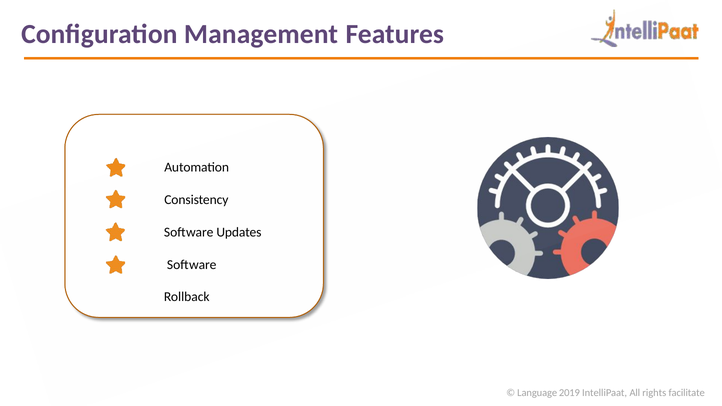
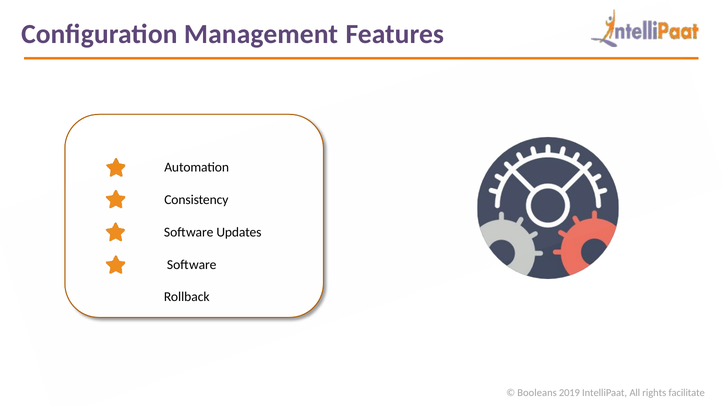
Language: Language -> Booleans
